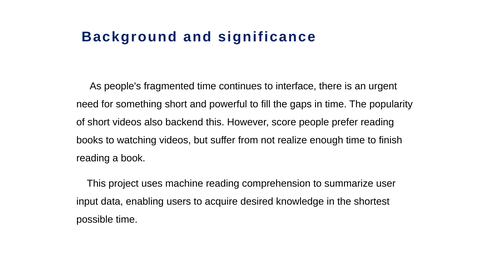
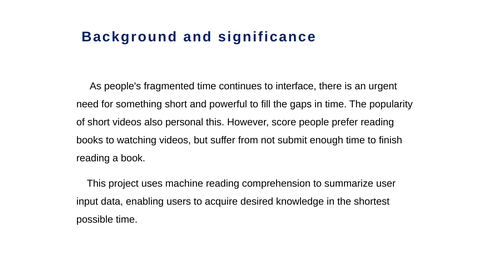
backend: backend -> personal
realize: realize -> submit
